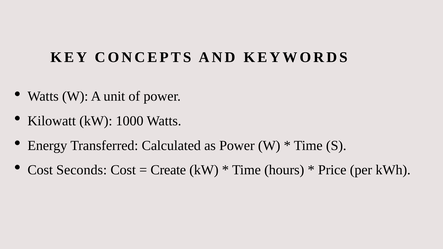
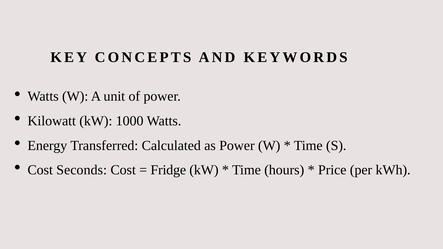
Create: Create -> Fridge
